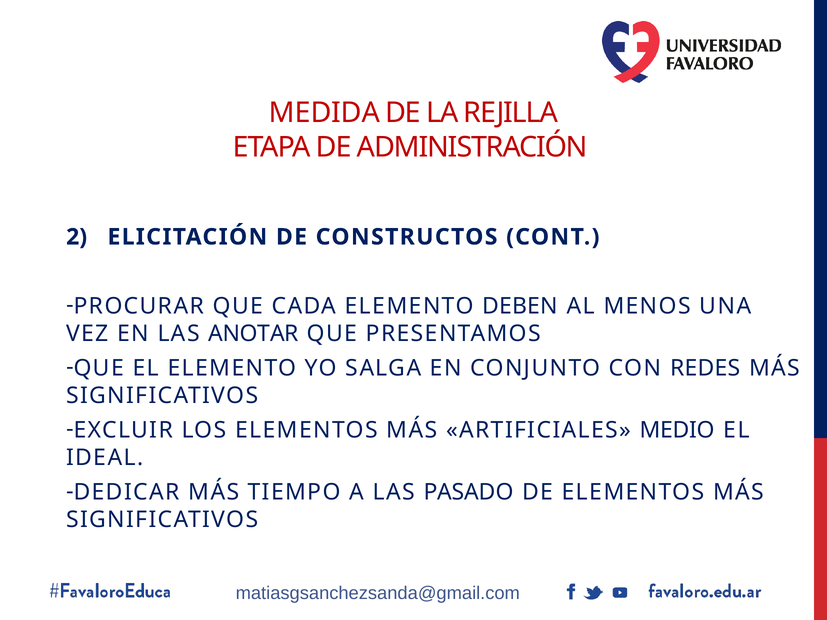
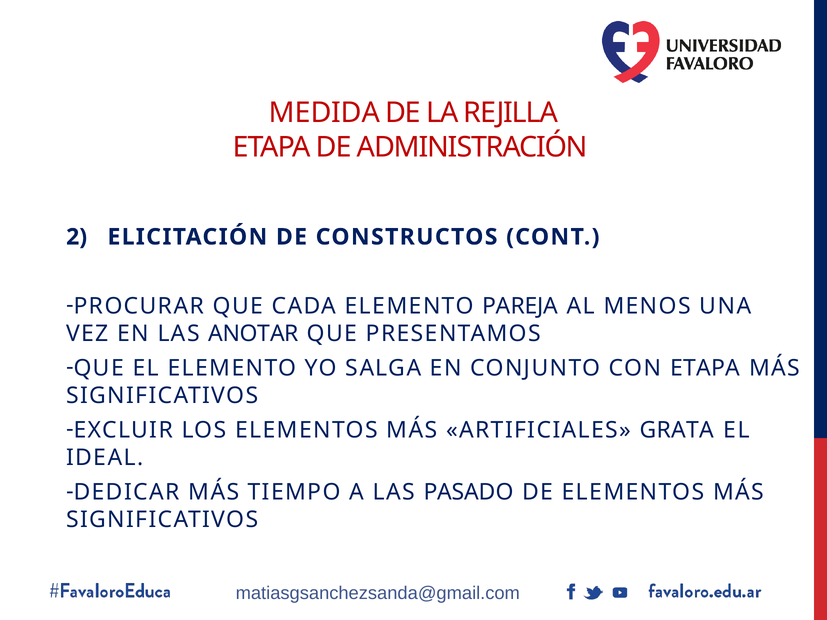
DEBEN: DEBEN -> PAREJA
CON REDES: REDES -> ETAPA
MEDIO: MEDIO -> GRATA
